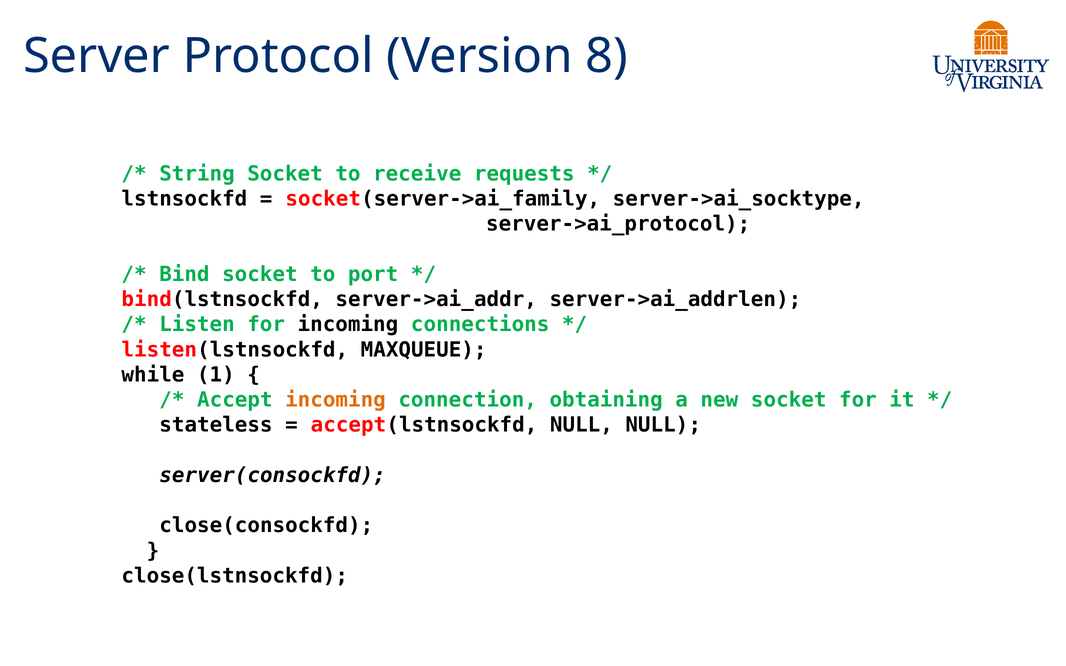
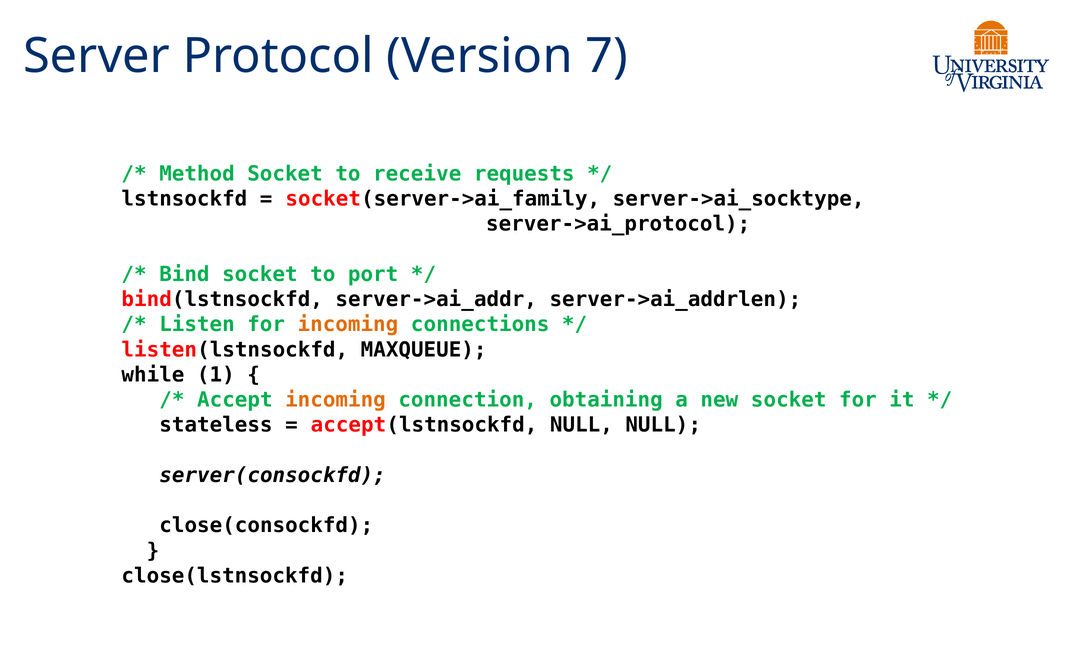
8: 8 -> 7
String: String -> Method
incoming at (348, 325) colour: black -> orange
